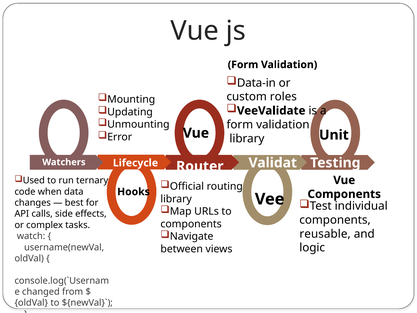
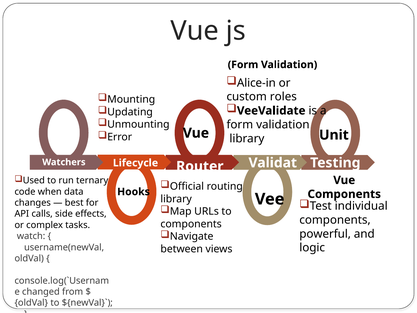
Data-in: Data-in -> Alice-in
reusable: reusable -> powerful
